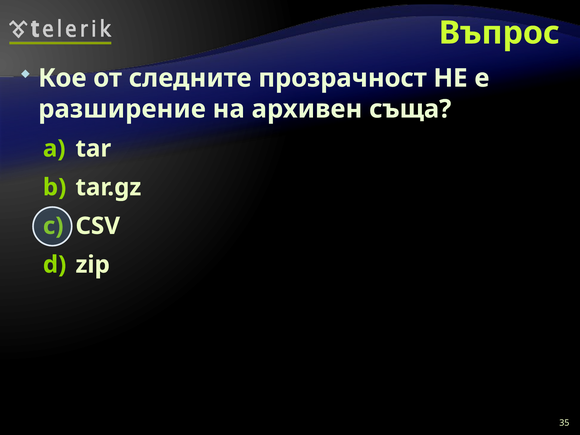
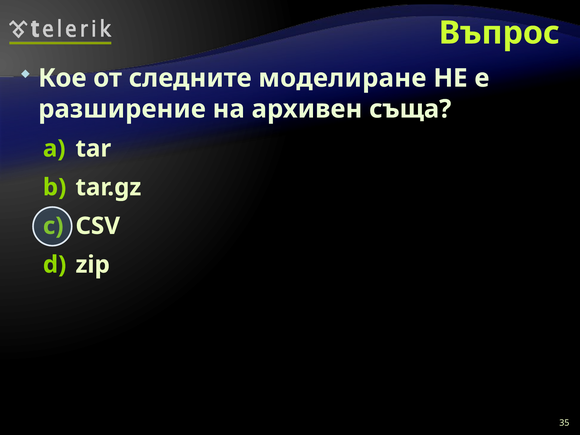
прозрачност: прозрачност -> моделиране
